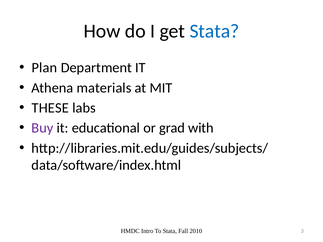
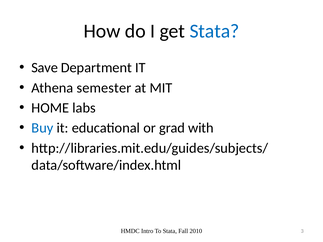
Plan: Plan -> Save
materials: materials -> semester
THESE: THESE -> HOME
Buy colour: purple -> blue
